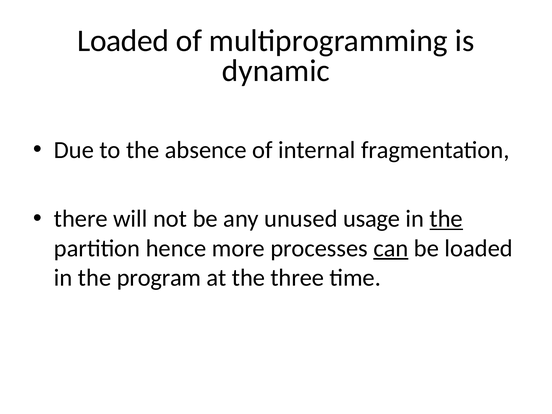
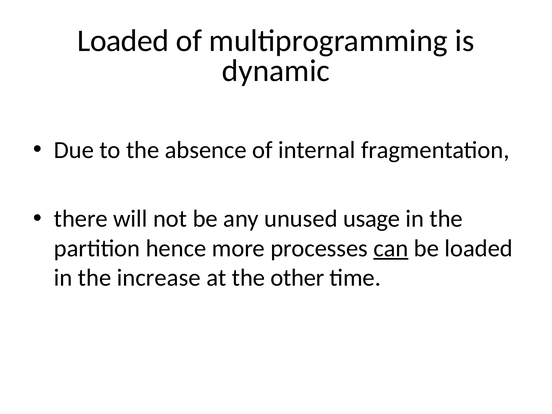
the at (446, 219) underline: present -> none
program: program -> increase
three: three -> other
